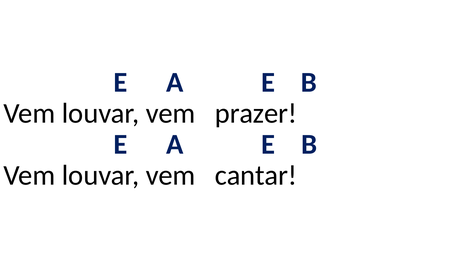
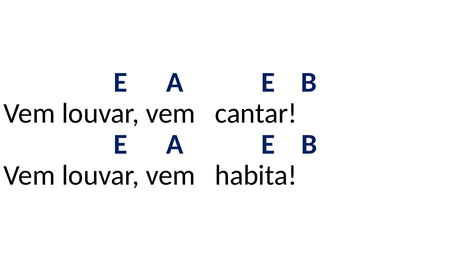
prazer: prazer -> cantar
cantar: cantar -> habita
